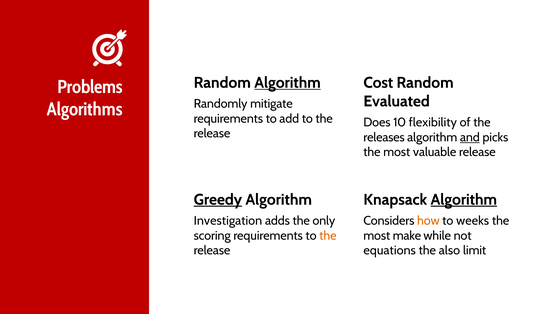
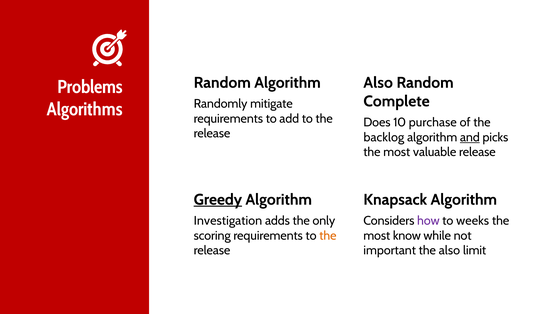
Algorithm at (288, 83) underline: present -> none
Cost at (378, 83): Cost -> Also
Evaluated: Evaluated -> Complete
flexibility: flexibility -> purchase
releases: releases -> backlog
Algorithm at (464, 200) underline: present -> none
how colour: orange -> purple
make: make -> know
equations: equations -> important
